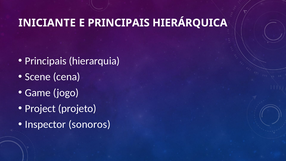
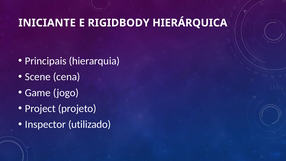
E PRINCIPAIS: PRINCIPAIS -> RIGIDBODY
sonoros: sonoros -> utilizado
